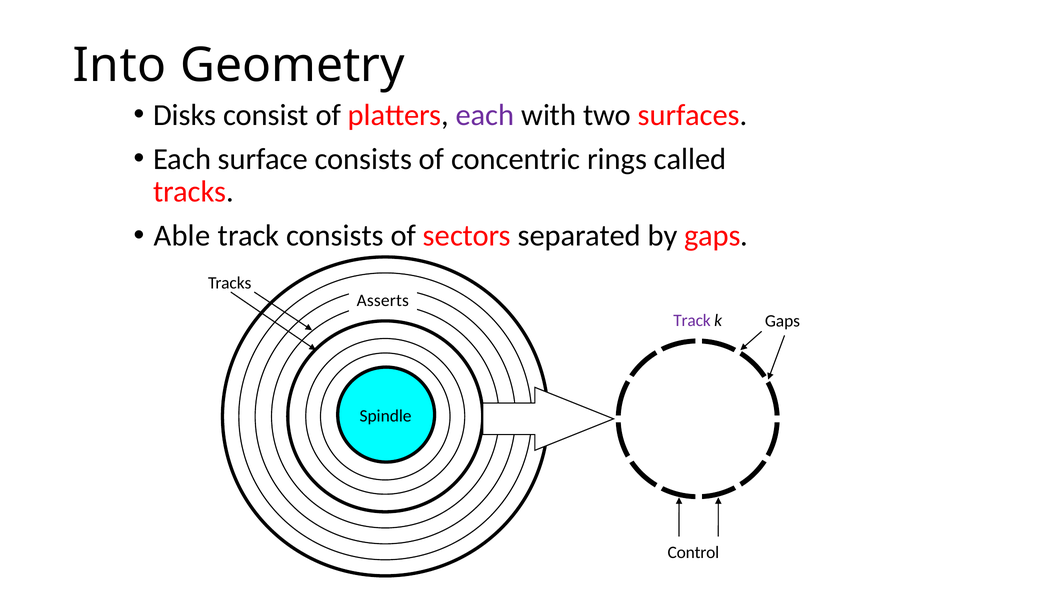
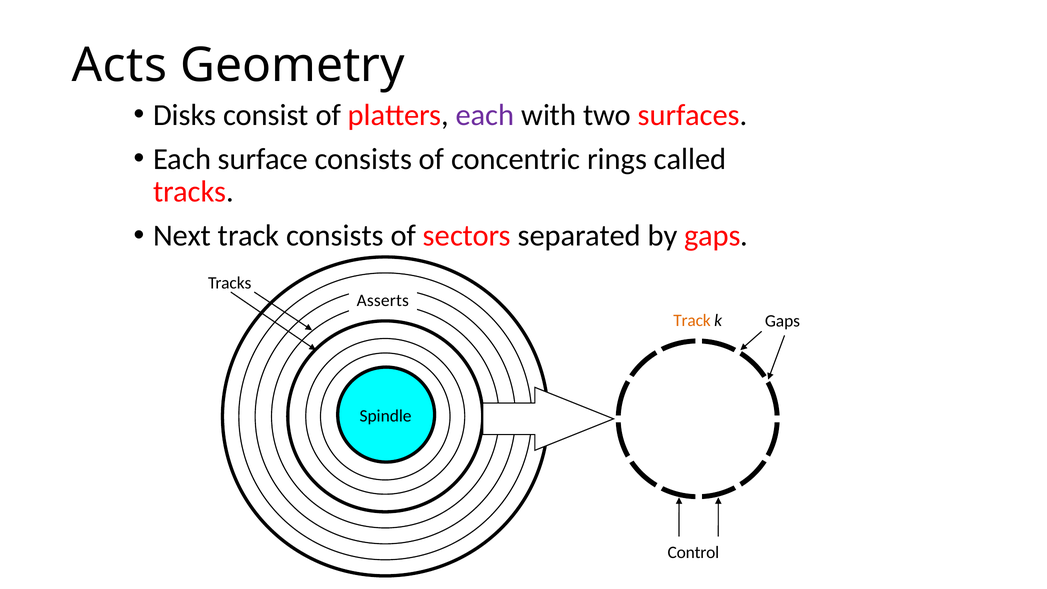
Into: Into -> Acts
Able: Able -> Next
Track at (692, 320) colour: purple -> orange
